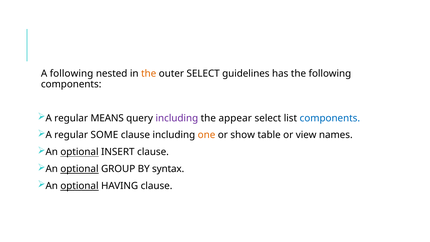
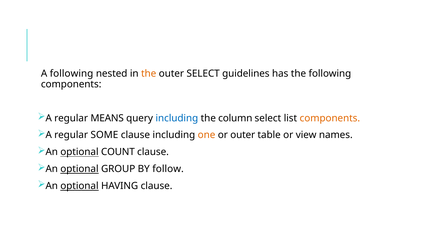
including at (177, 118) colour: purple -> blue
appear: appear -> column
components at (330, 118) colour: blue -> orange
or show: show -> outer
INSERT: INSERT -> COUNT
syntax: syntax -> follow
